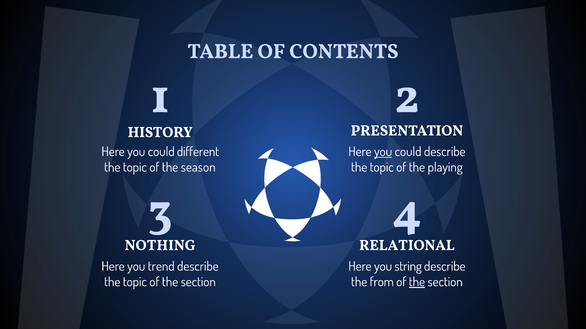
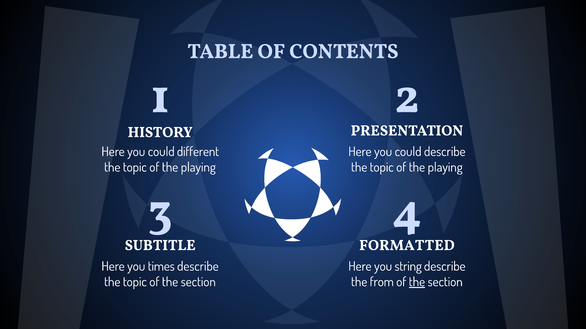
you at (383, 152) underline: present -> none
season at (198, 168): season -> playing
NOTHING: NOTHING -> SUBTITLE
RELATIONAL: RELATIONAL -> FORMATTED
trend: trend -> times
